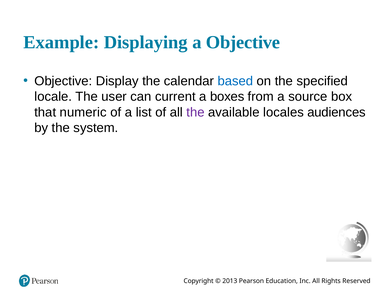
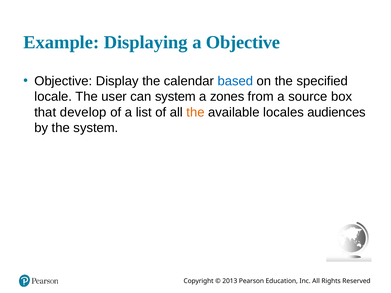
can current: current -> system
boxes: boxes -> zones
numeric: numeric -> develop
the at (196, 112) colour: purple -> orange
